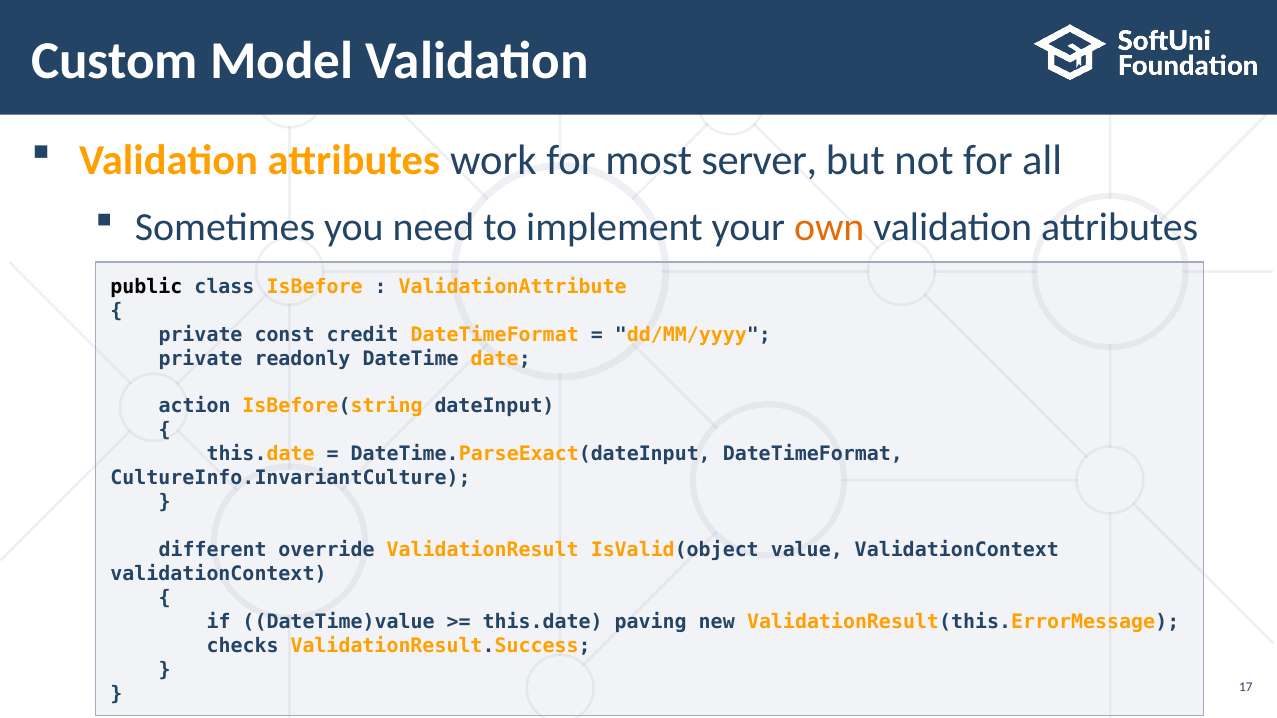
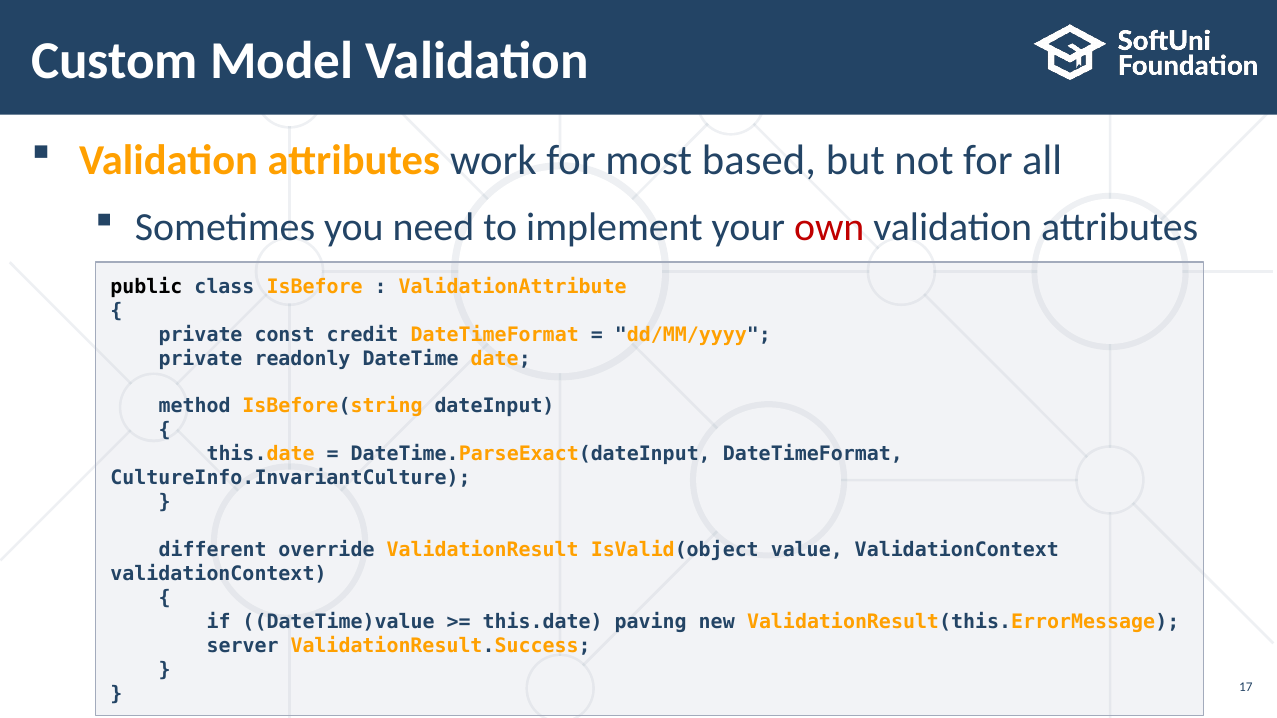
server: server -> based
own colour: orange -> red
action: action -> method
checks: checks -> server
